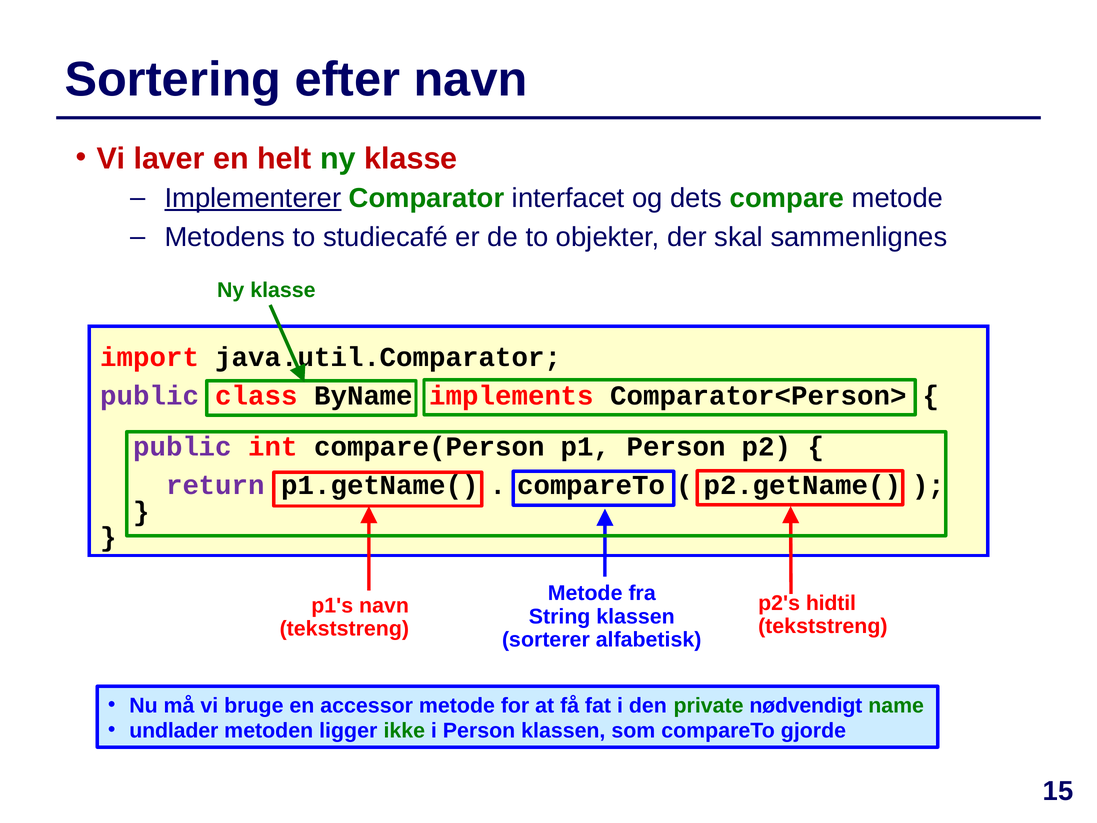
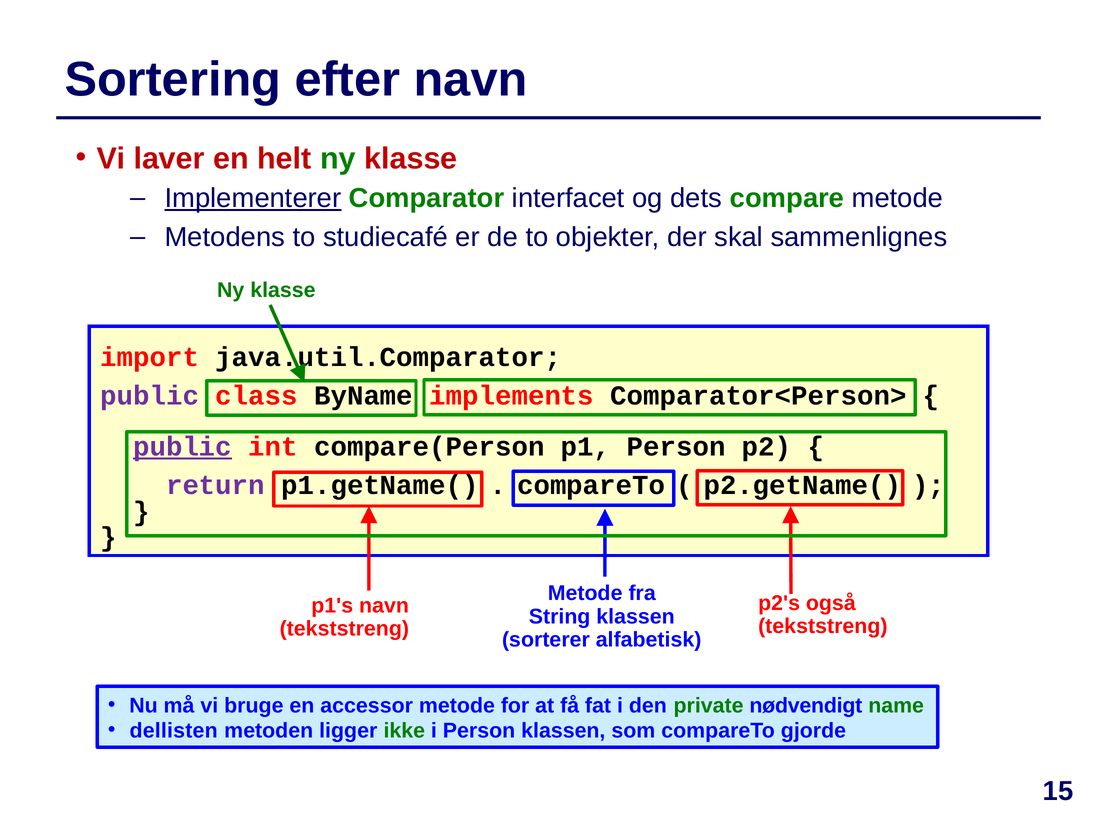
public at (183, 447) underline: none -> present
hidtil: hidtil -> også
undlader: undlader -> dellisten
